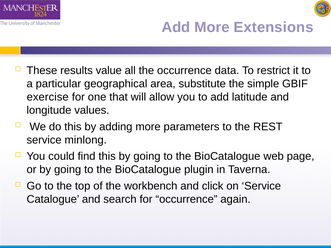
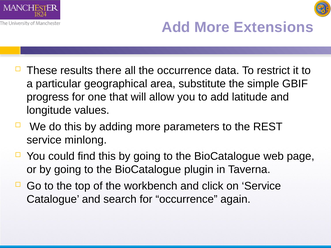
value: value -> there
exercise: exercise -> progress
